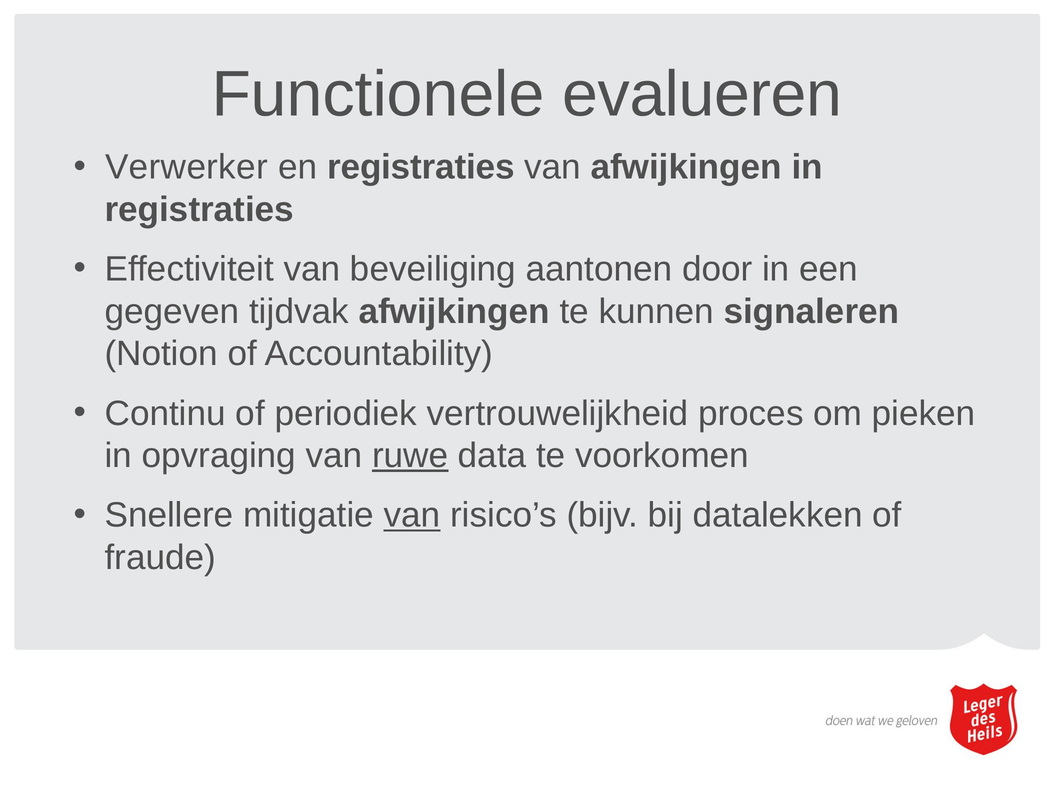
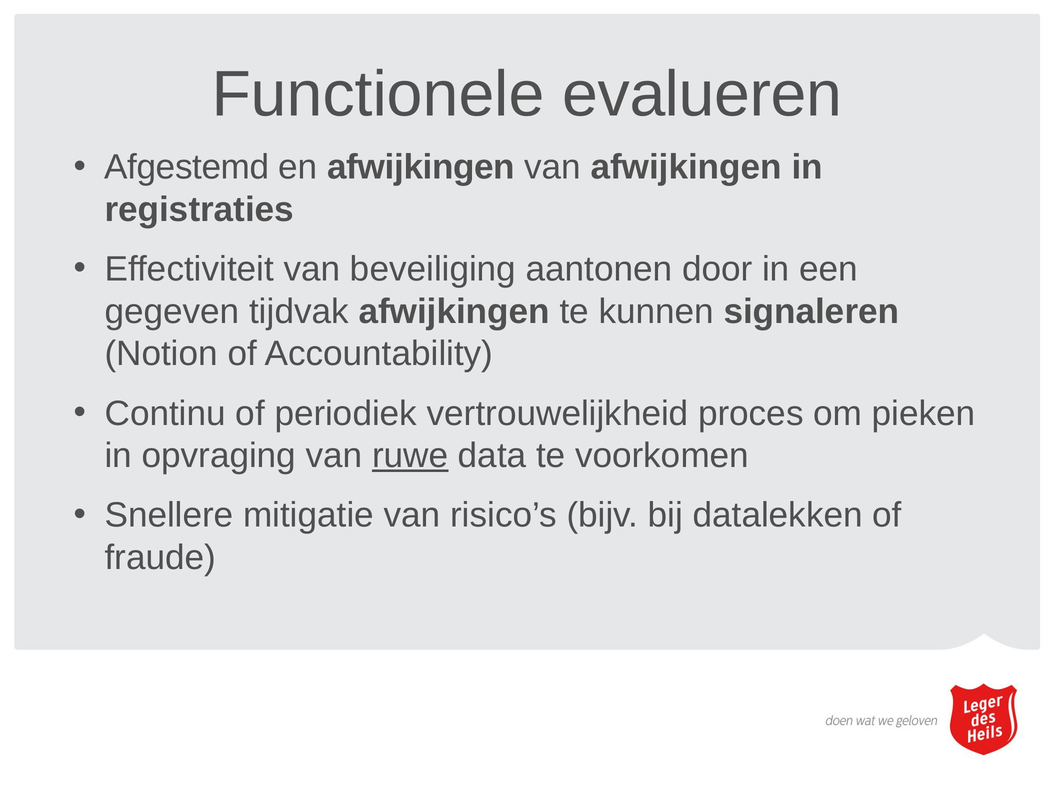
Verwerker: Verwerker -> Afgestemd
en registraties: registraties -> afwijkingen
van at (412, 515) underline: present -> none
